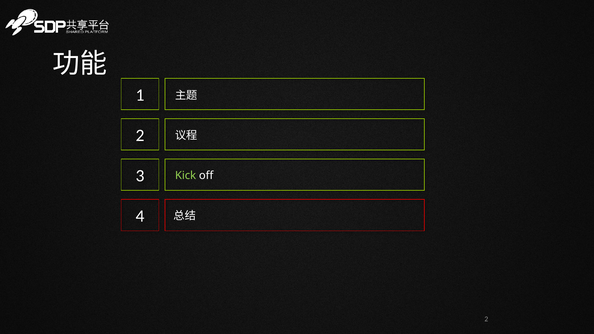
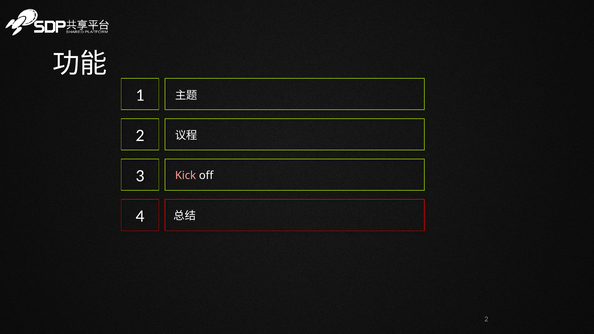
Kick colour: light green -> pink
